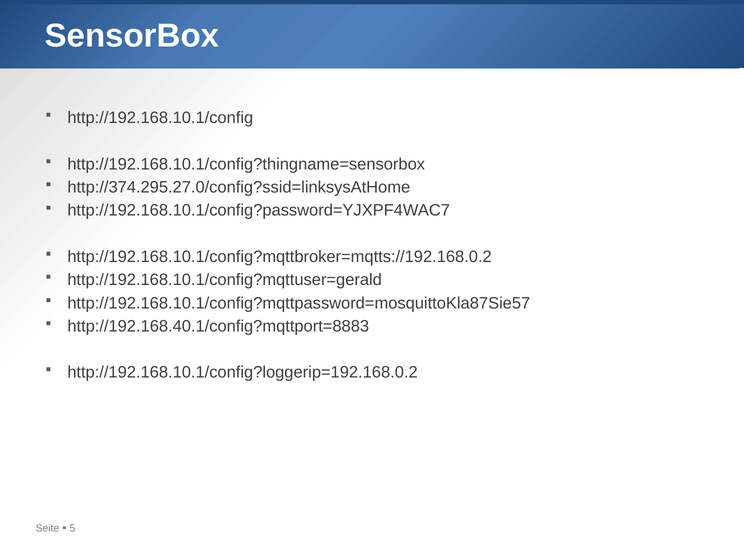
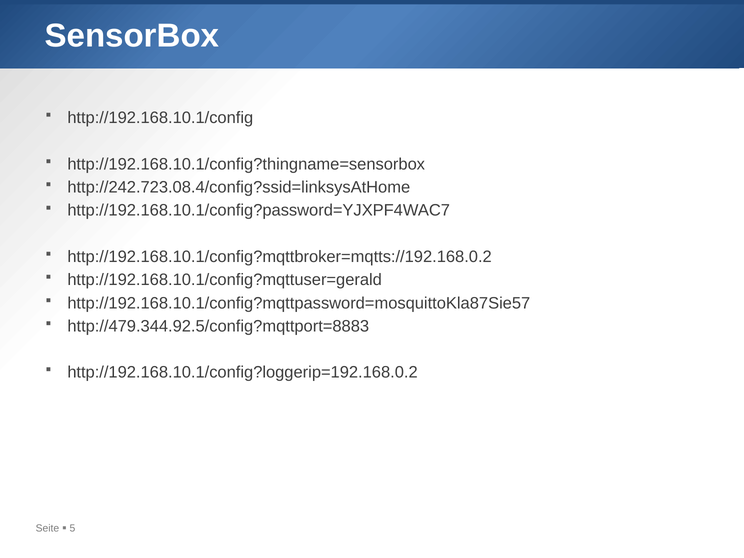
http://374.295.27.0/config?ssid=linksysAtHome: http://374.295.27.0/config?ssid=linksysAtHome -> http://242.723.08.4/config?ssid=linksysAtHome
http://192.168.40.1/config?mqttport=8883: http://192.168.40.1/config?mqttport=8883 -> http://479.344.92.5/config?mqttport=8883
